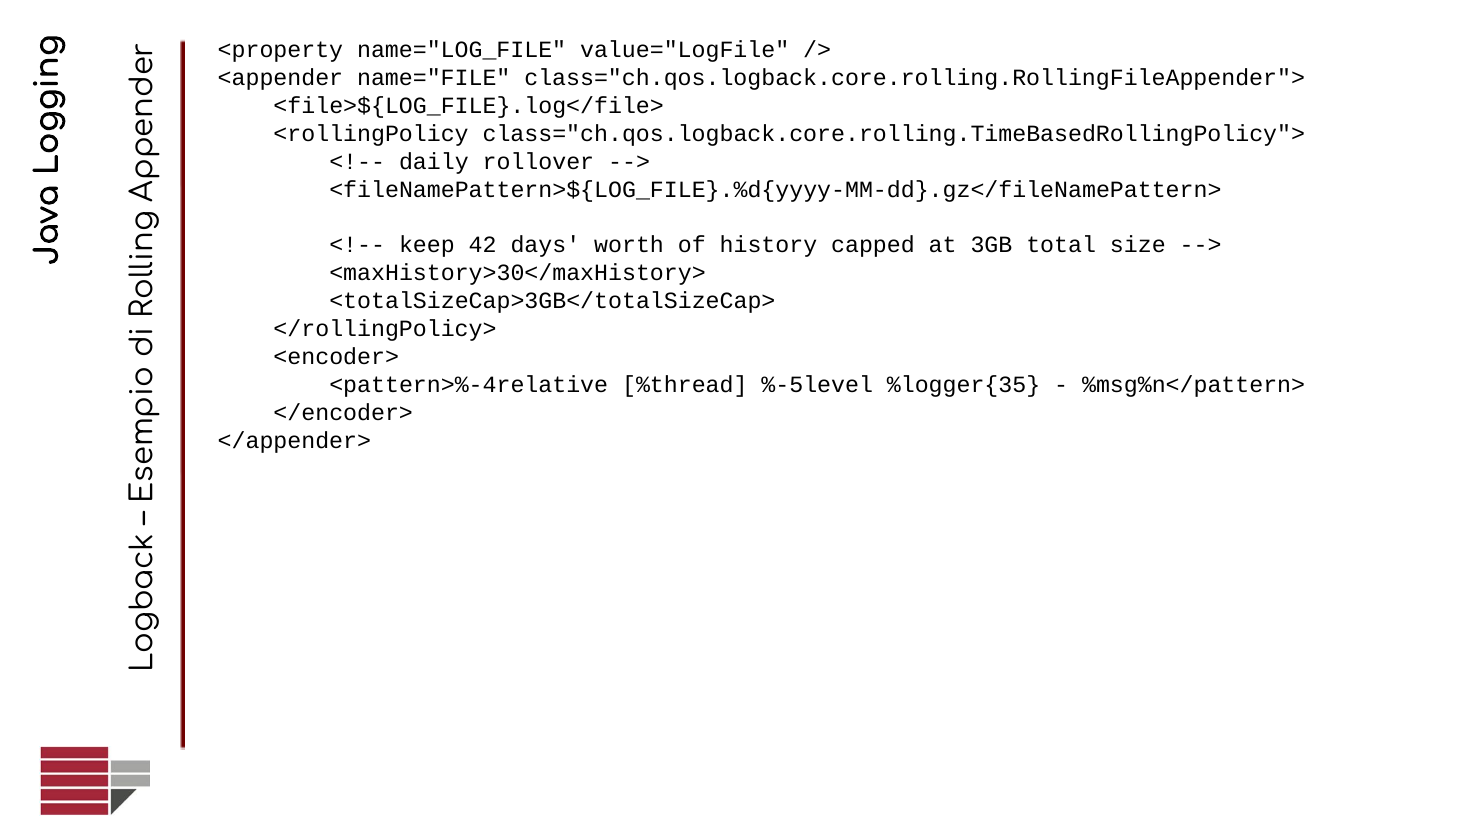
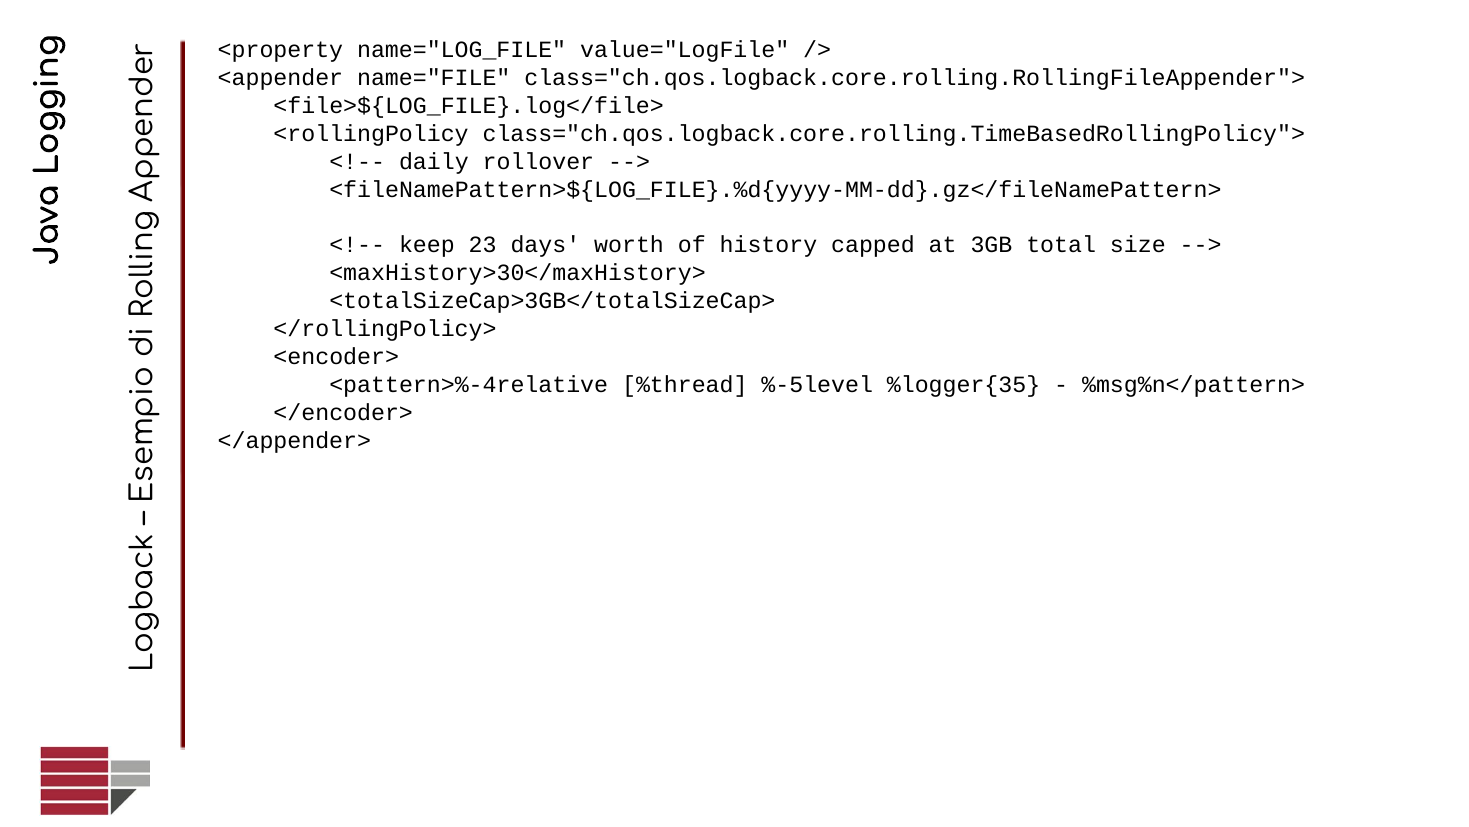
42: 42 -> 23
